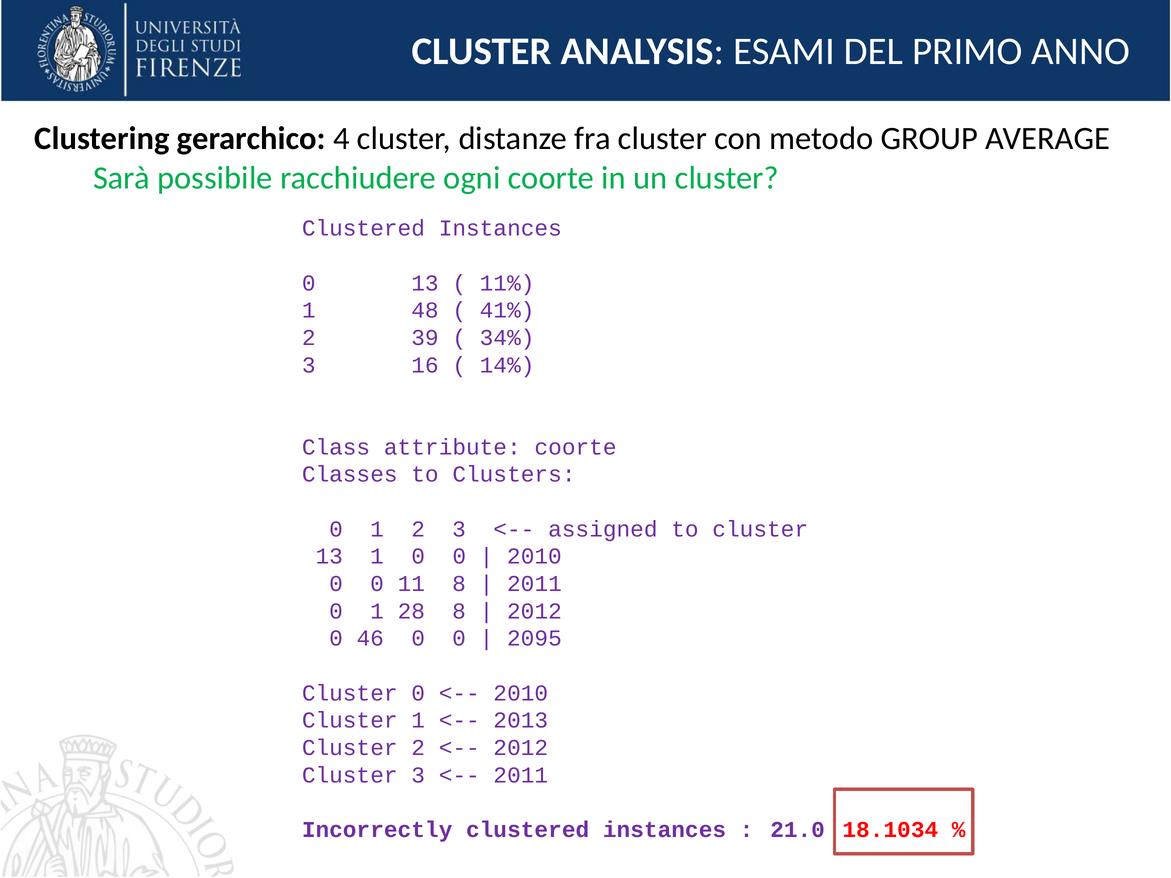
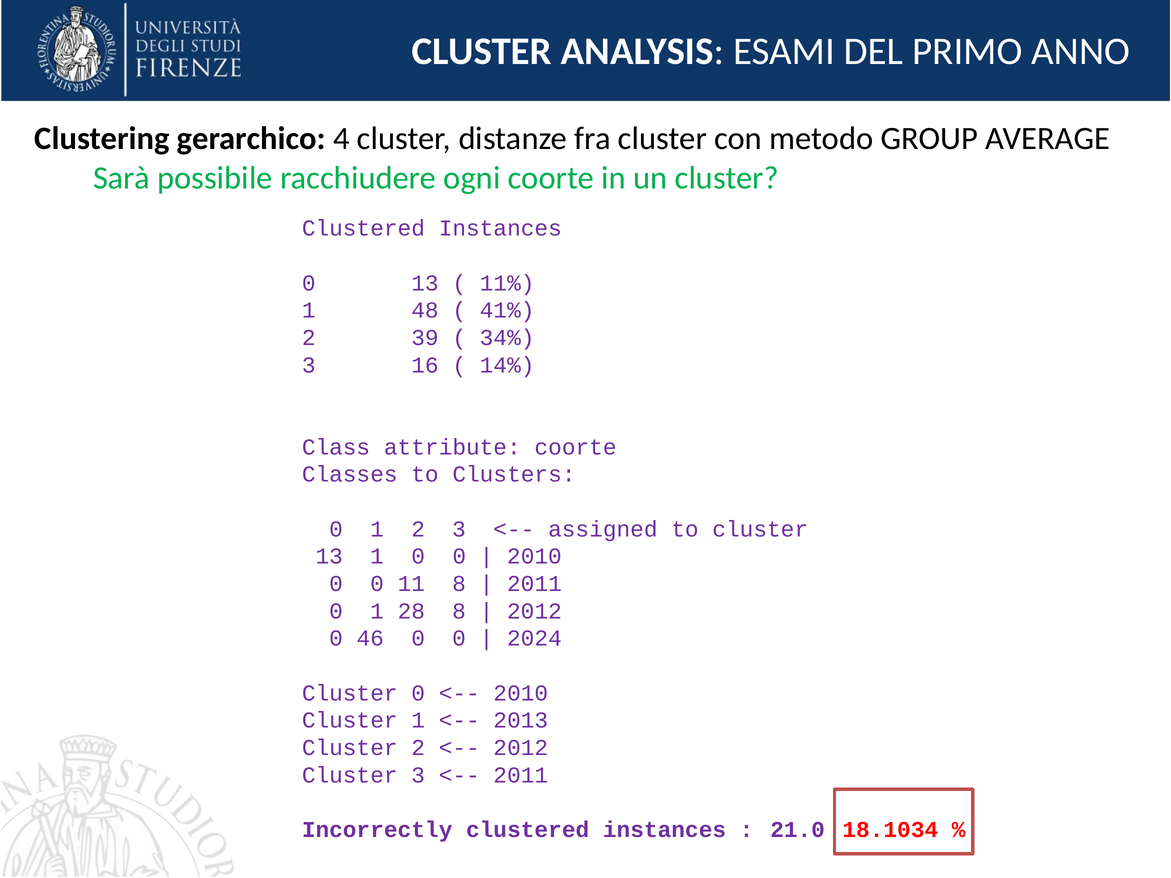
2095: 2095 -> 2024
